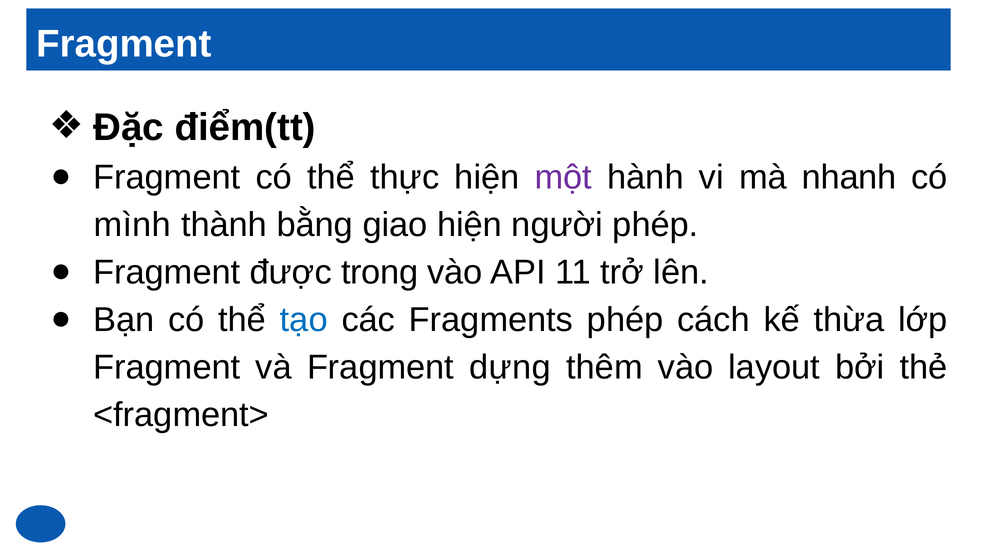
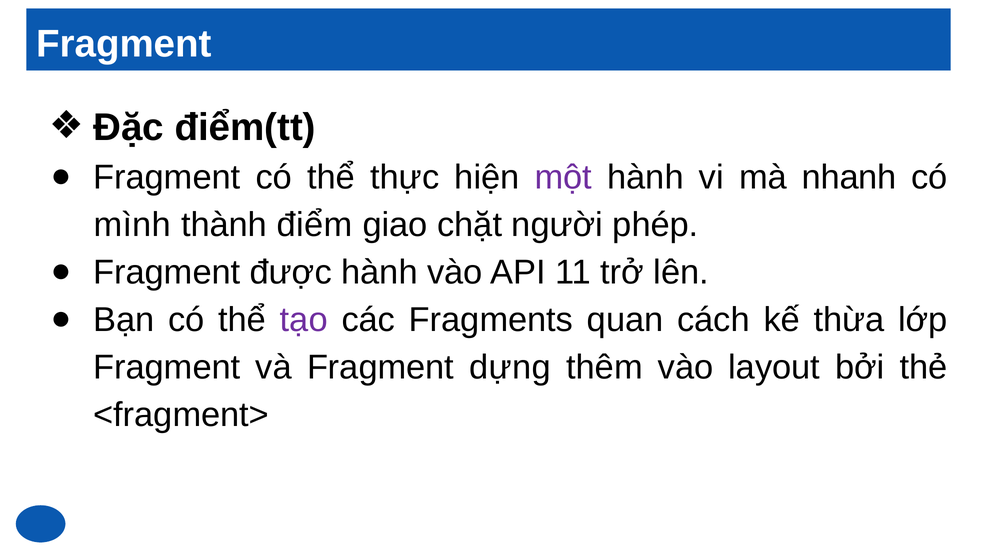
bằng: bằng -> điểm
giao hiện: hiện -> chặt
được trong: trong -> hành
tạo colour: blue -> purple
Fragments phép: phép -> quan
